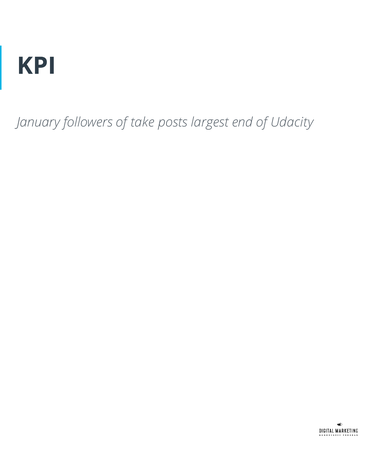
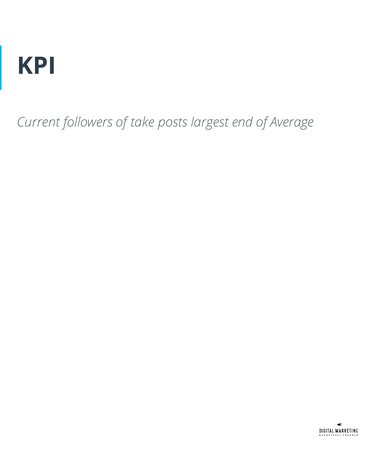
January: January -> Current
Udacity: Udacity -> Average
